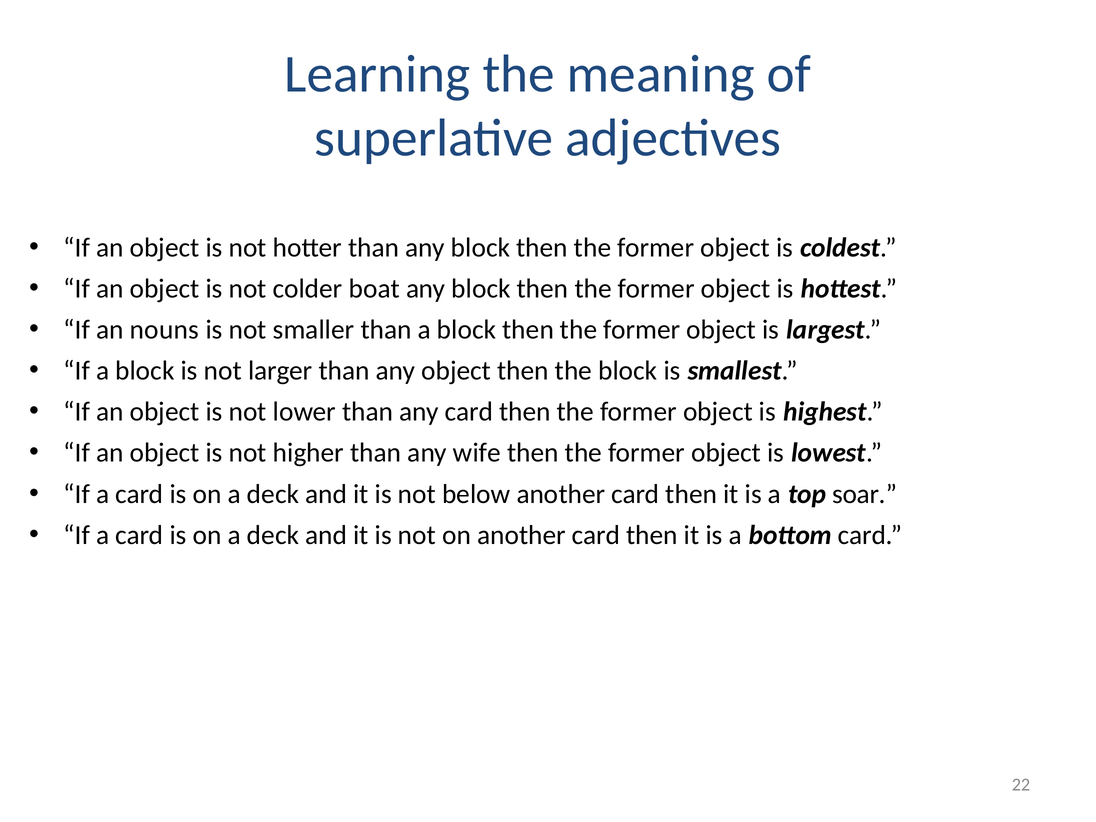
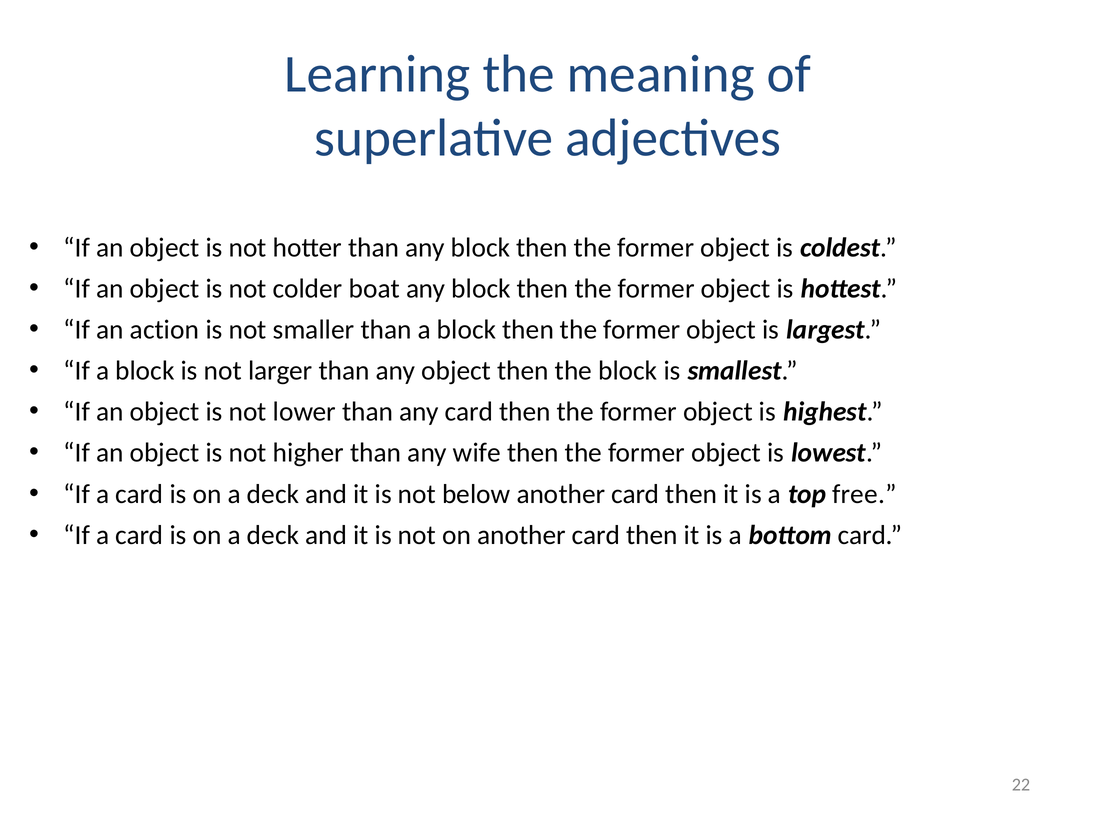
nouns: nouns -> action
soar: soar -> free
